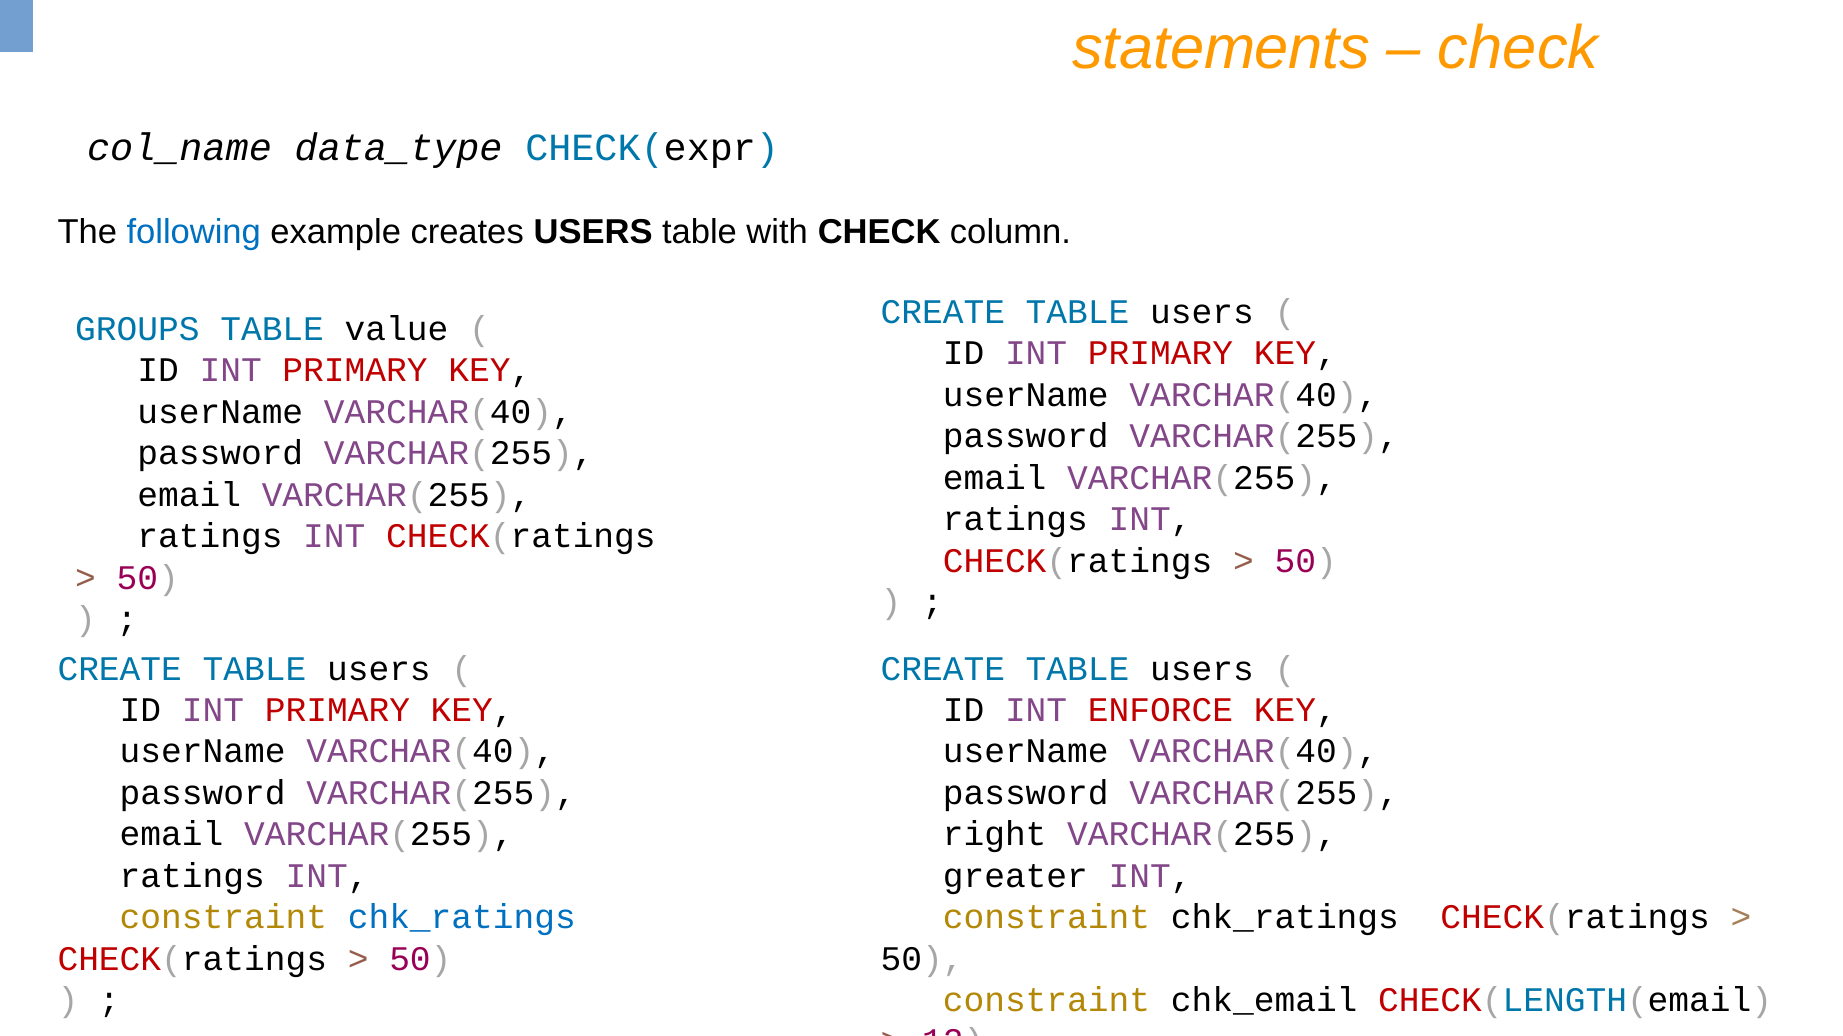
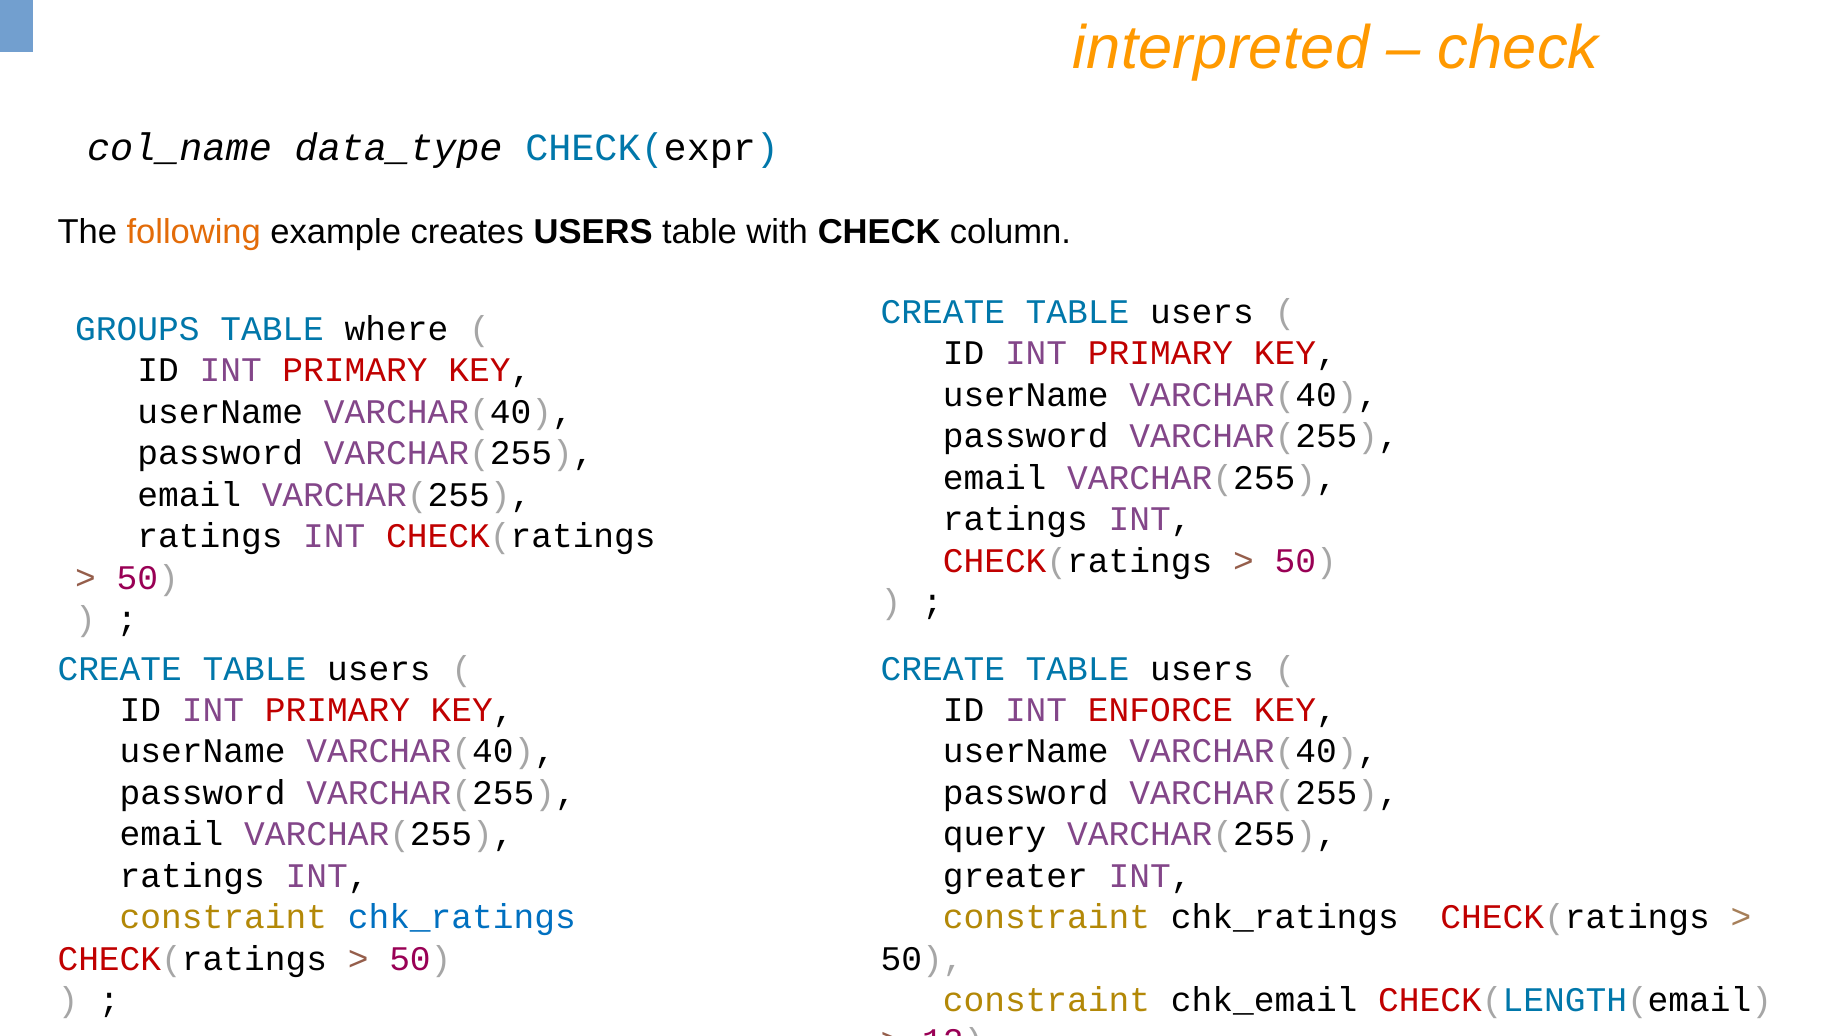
statements: statements -> interpreted
following colour: blue -> orange
value: value -> where
right: right -> query
